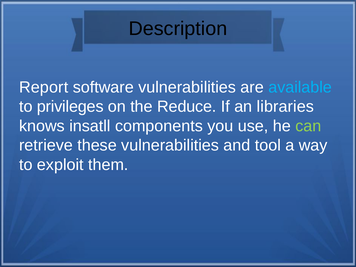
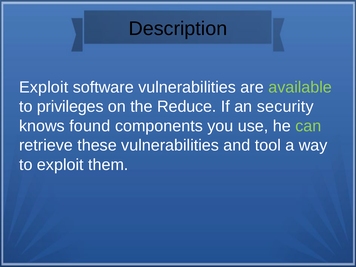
Report at (44, 87): Report -> Exploit
available colour: light blue -> light green
libraries: libraries -> security
insatll: insatll -> found
